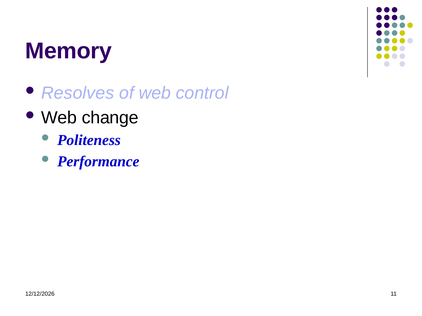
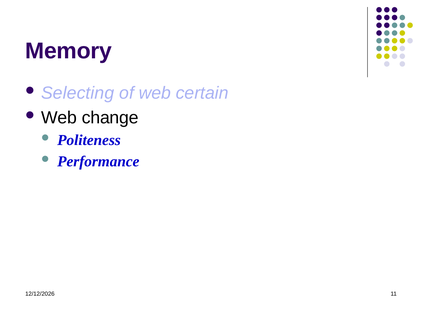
Resolves: Resolves -> Selecting
control: control -> certain
